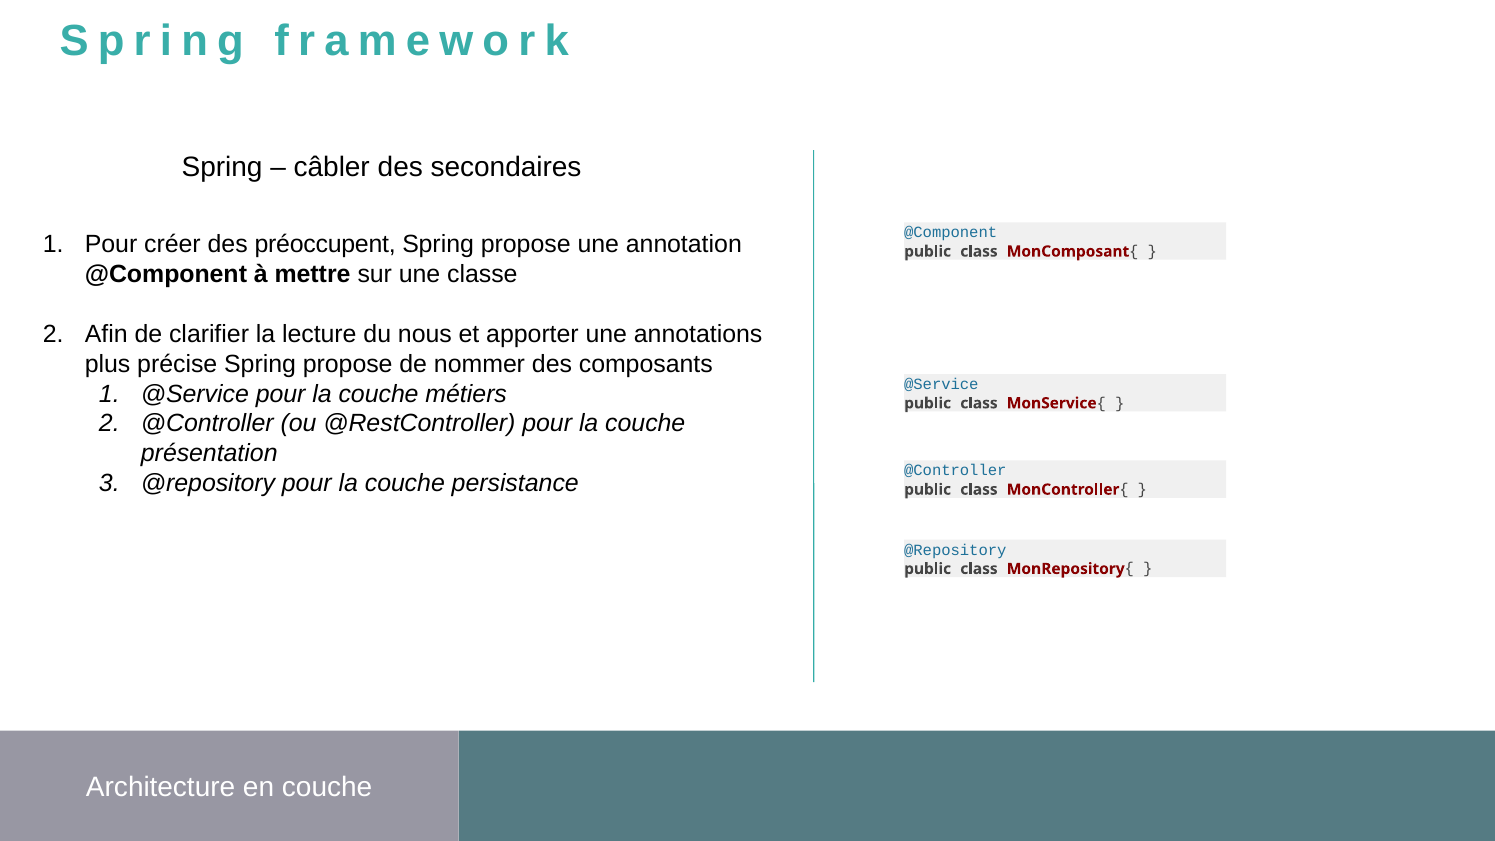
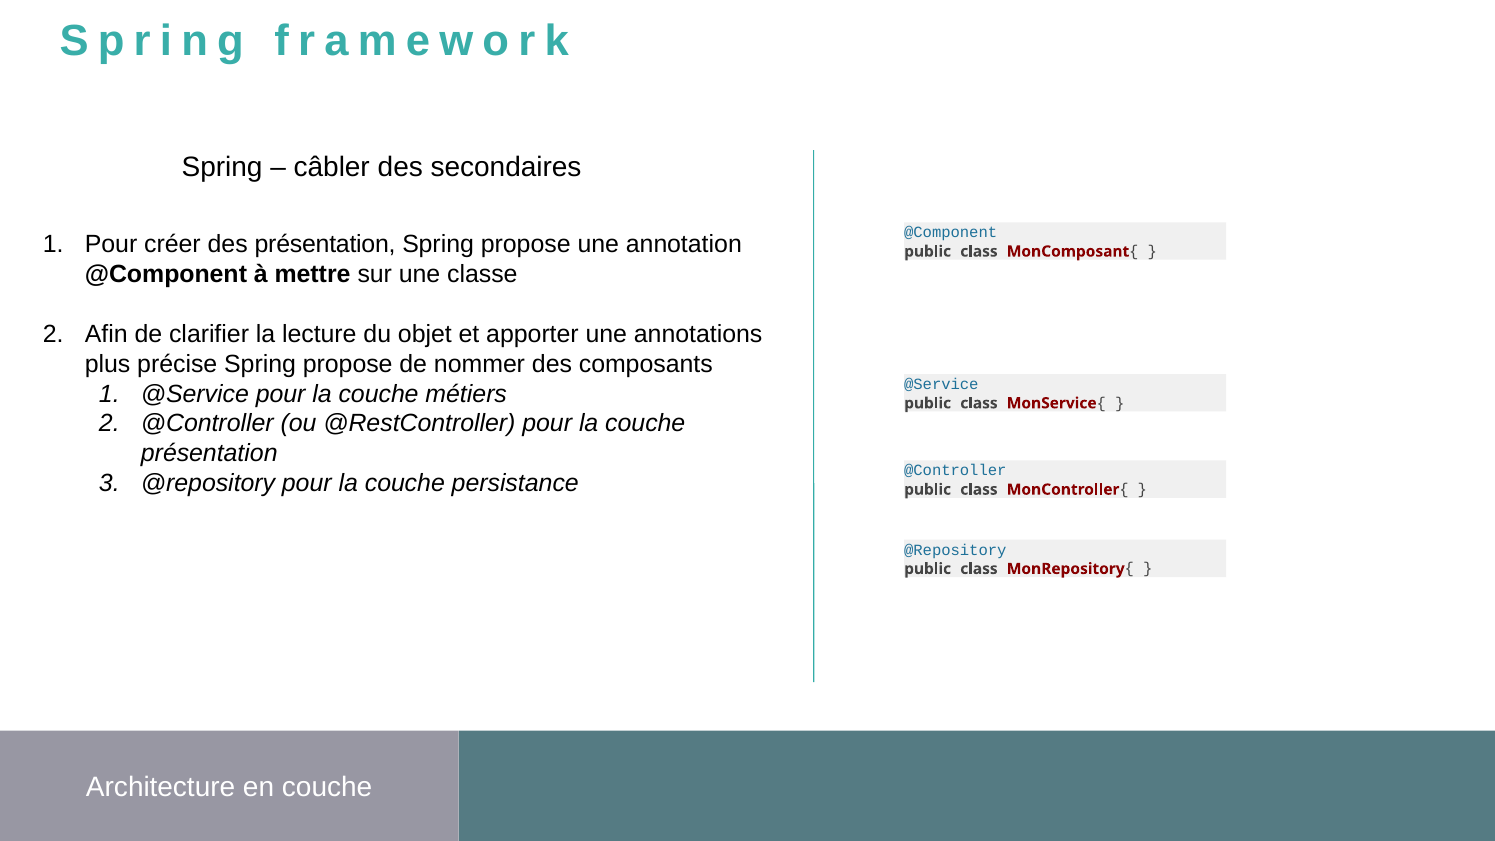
des préoccupent: préoccupent -> présentation
nous: nous -> objet
